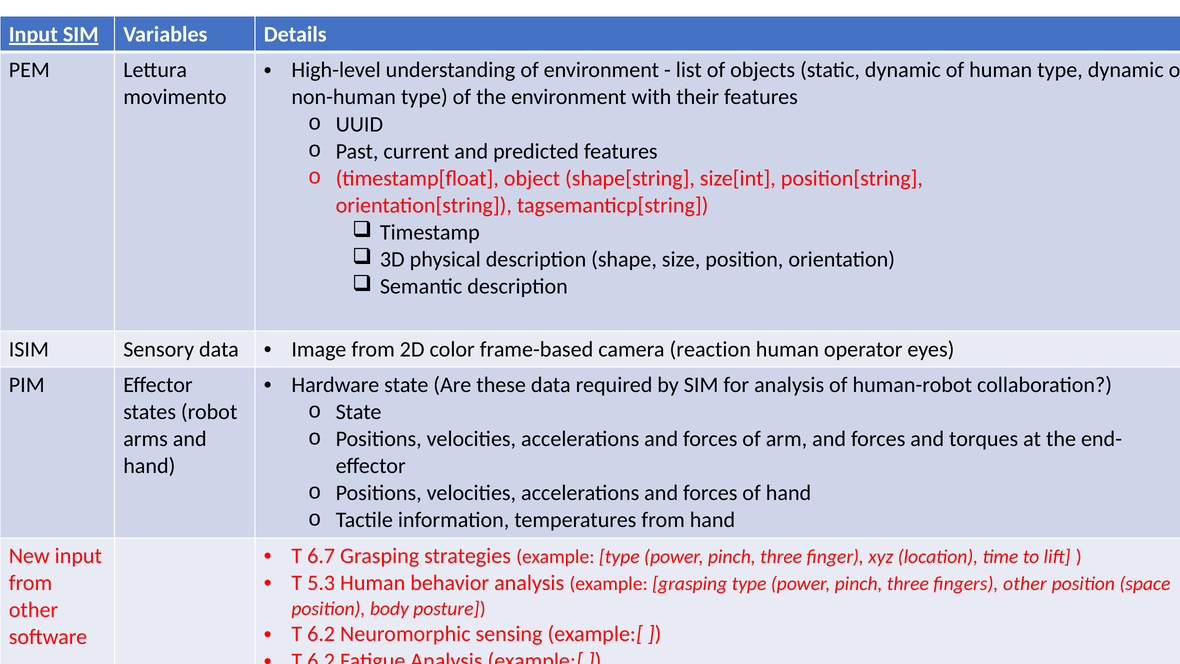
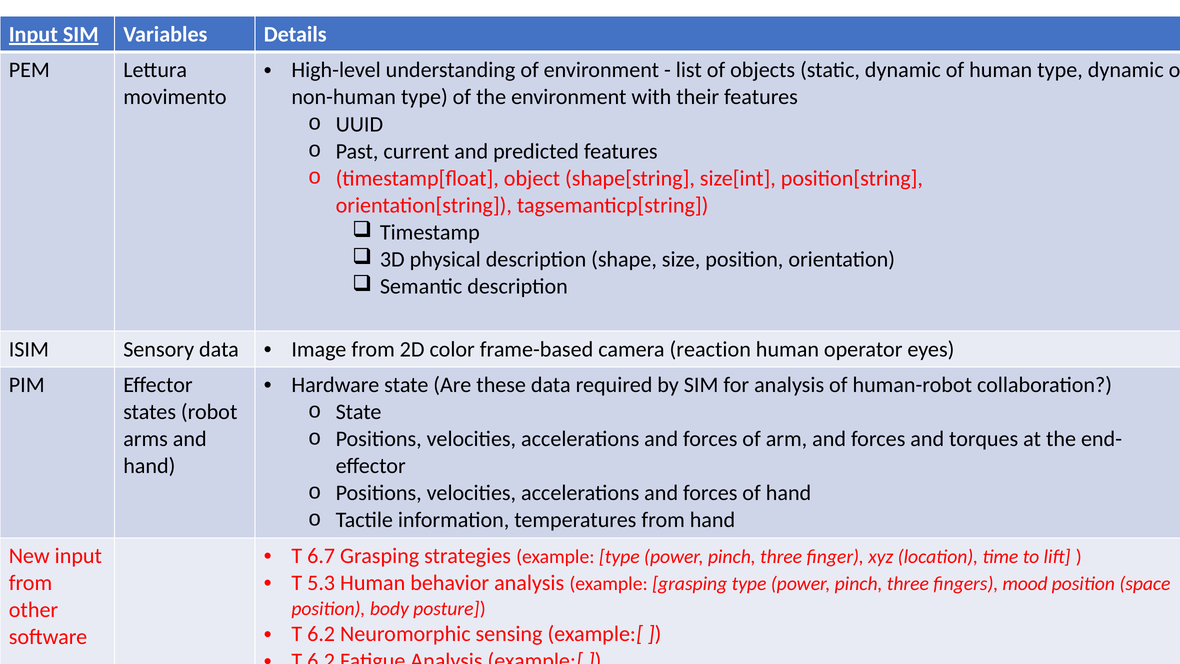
fingers other: other -> mood
